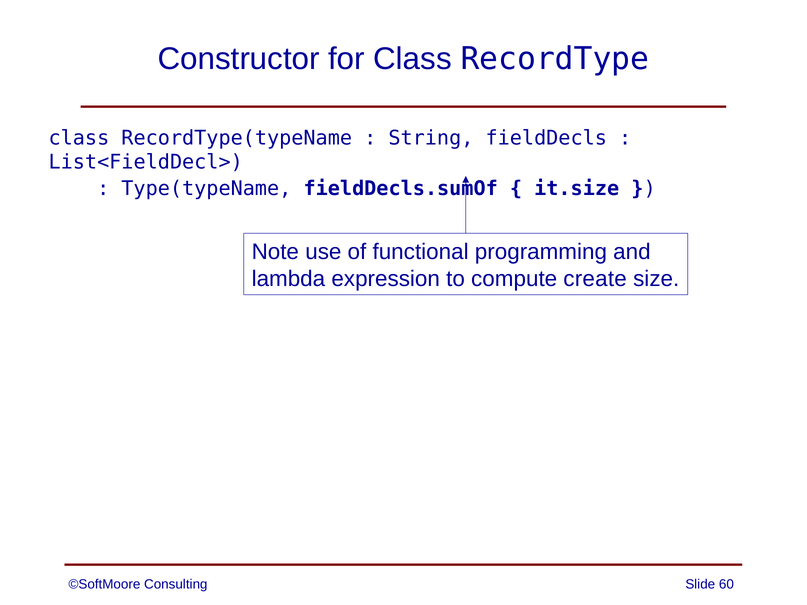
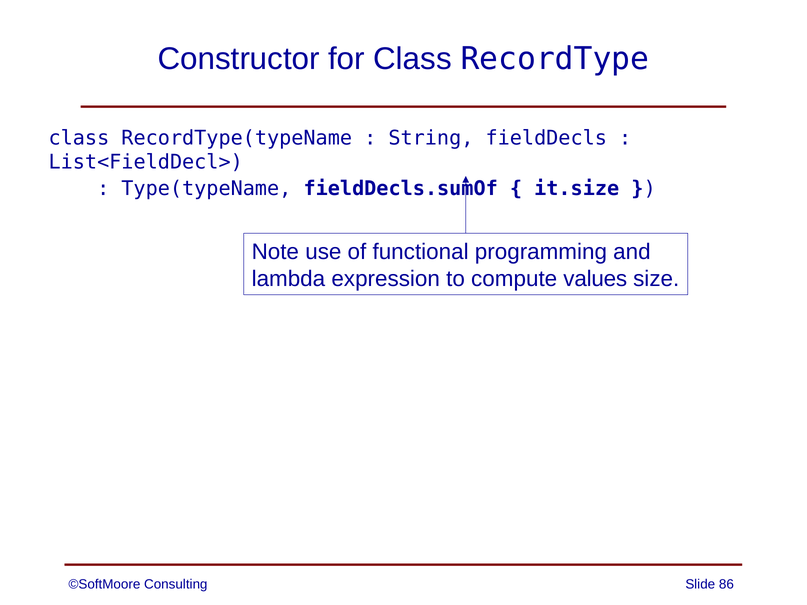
create: create -> values
60: 60 -> 86
